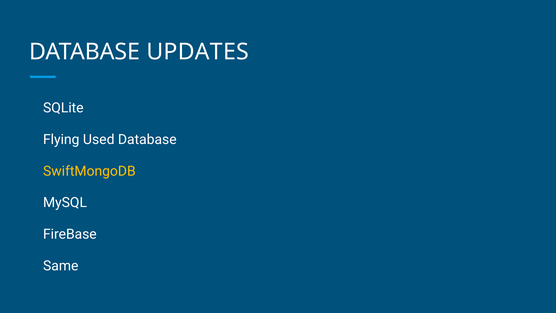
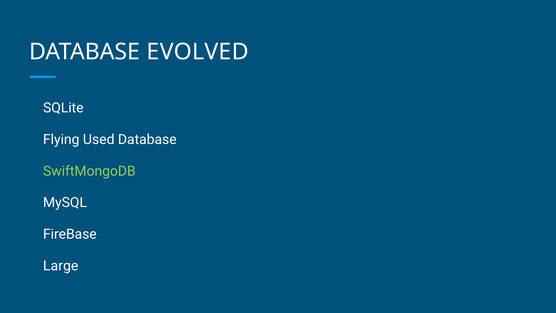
UPDATES: UPDATES -> EVOLVED
SwiftMongoDB colour: yellow -> light green
Same: Same -> Large
